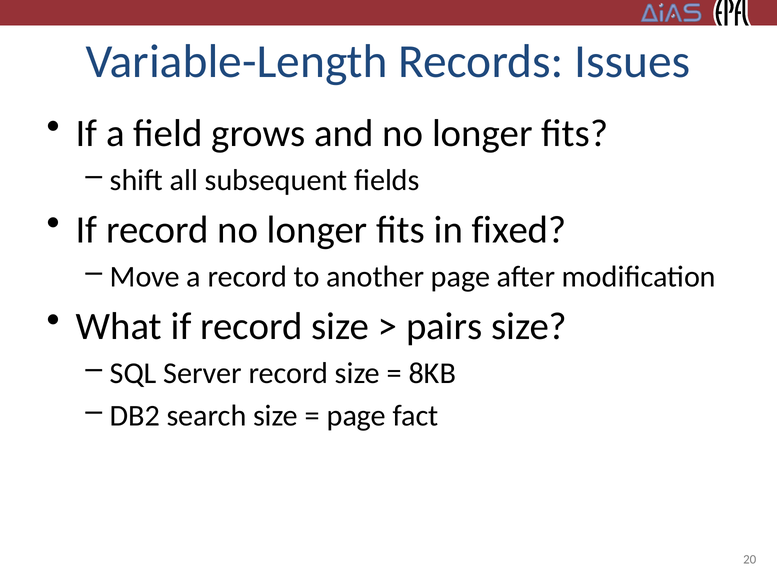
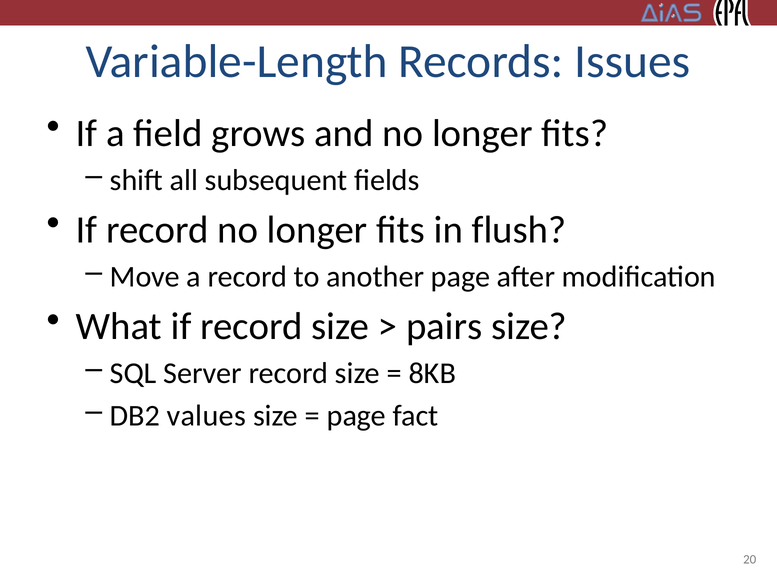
fixed: fixed -> flush
search: search -> values
